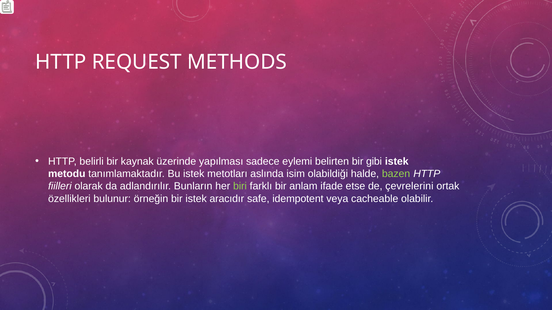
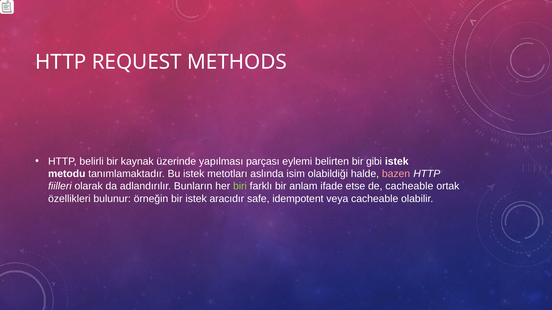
sadece: sadece -> parçası
bazen colour: light green -> pink
de çevrelerini: çevrelerini -> cacheable
